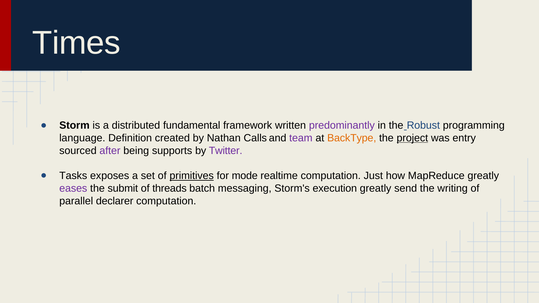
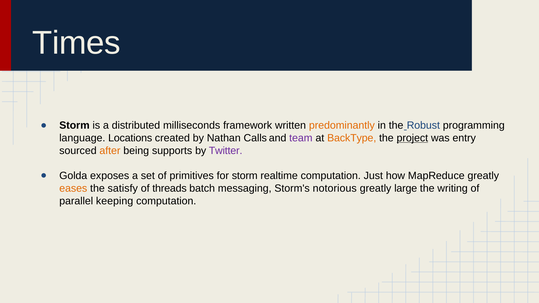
fundamental: fundamental -> milliseconds
predominantly colour: purple -> orange
Definition: Definition -> Locations
after colour: purple -> orange
Tasks: Tasks -> Golda
primitives underline: present -> none
for mode: mode -> storm
eases colour: purple -> orange
submit: submit -> satisfy
execution: execution -> notorious
send: send -> large
declarer: declarer -> keeping
